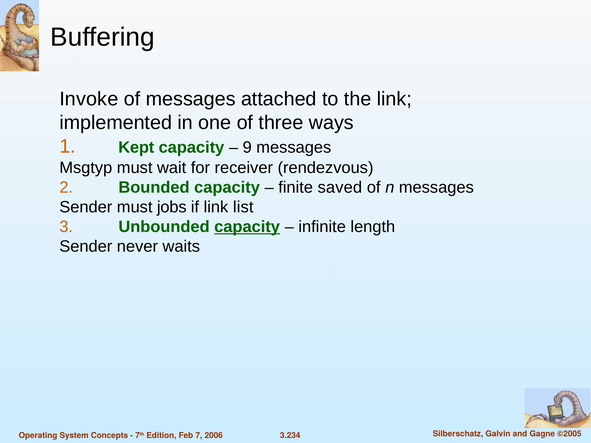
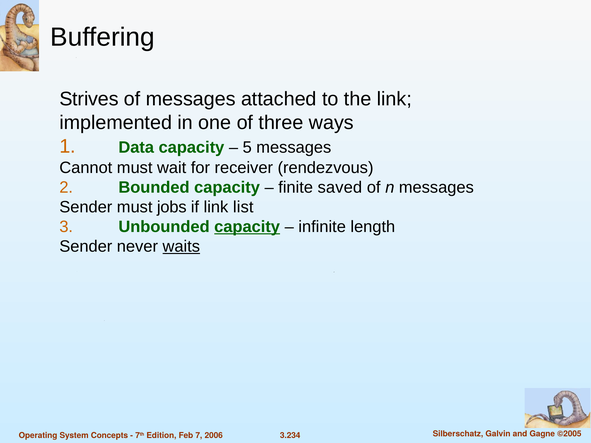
Invoke: Invoke -> Strives
Kept: Kept -> Data
9: 9 -> 5
Msgtyp: Msgtyp -> Cannot
waits underline: none -> present
